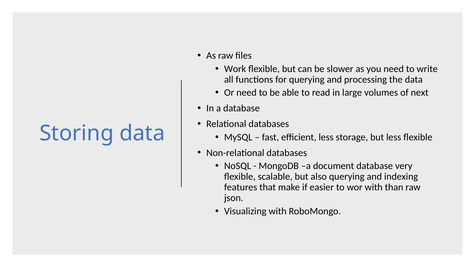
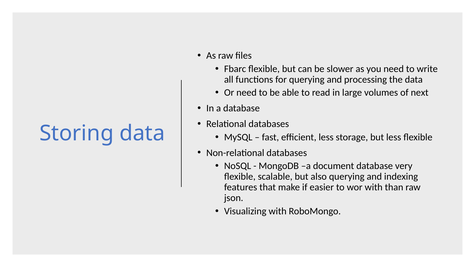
Work: Work -> Fbarc
